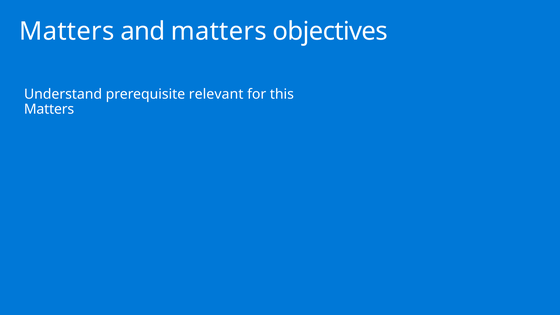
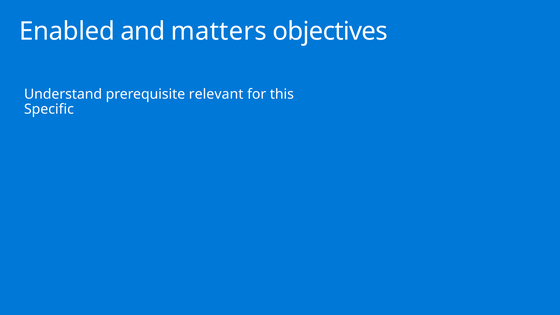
Matters at (67, 31): Matters -> Enabled
Matters at (49, 109): Matters -> Specific
